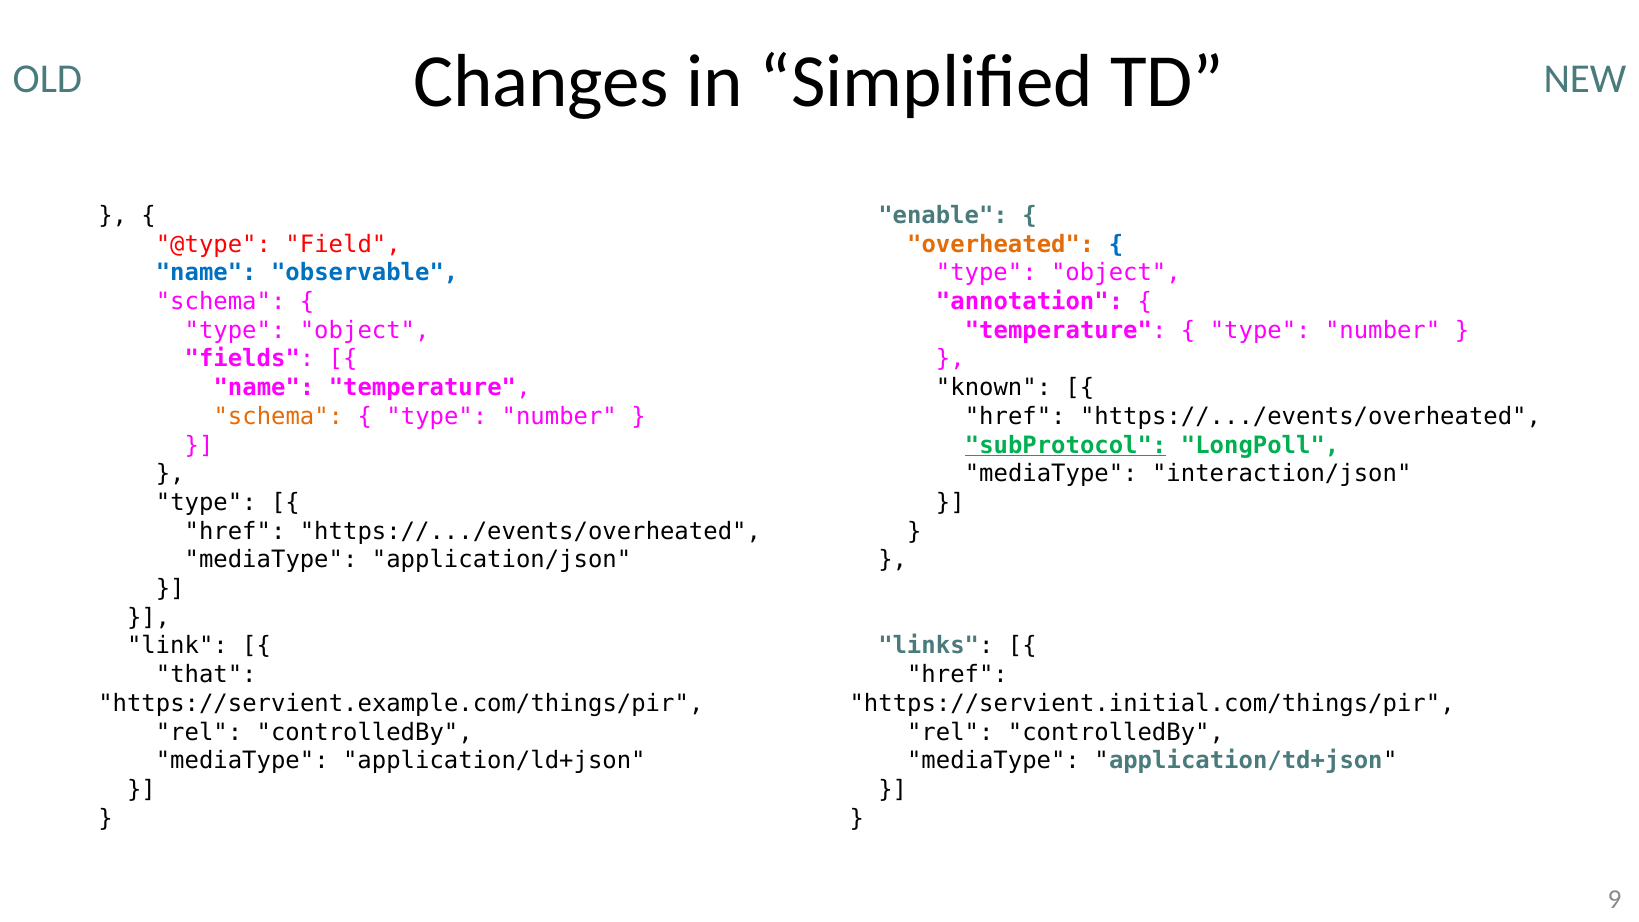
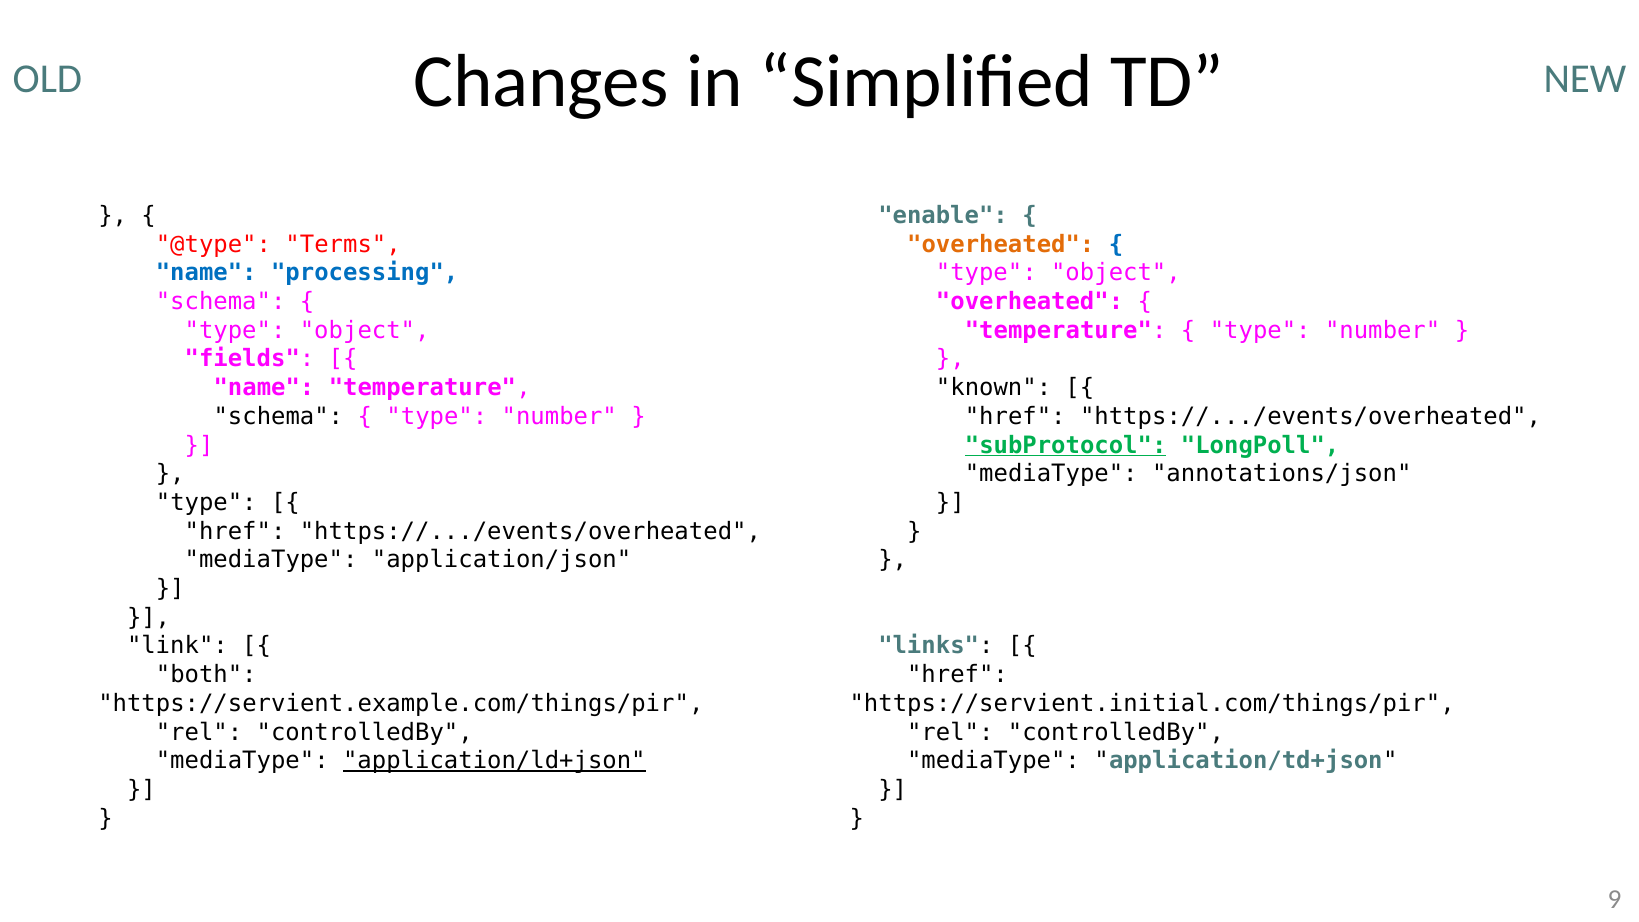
Field: Field -> Terms
observable: observable -> processing
annotation at (1030, 301): annotation -> overheated
schema at (278, 416) colour: orange -> black
interaction/json: interaction/json -> annotations/json
that: that -> both
application/ld+json underline: none -> present
